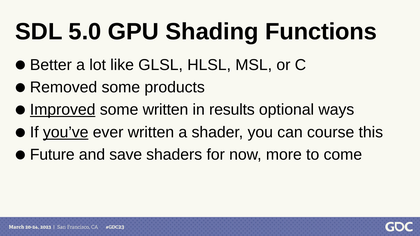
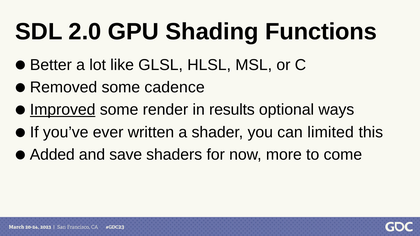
5.0: 5.0 -> 2.0
products: products -> cadence
some written: written -> render
you’ve underline: present -> none
course: course -> limited
Future: Future -> Added
